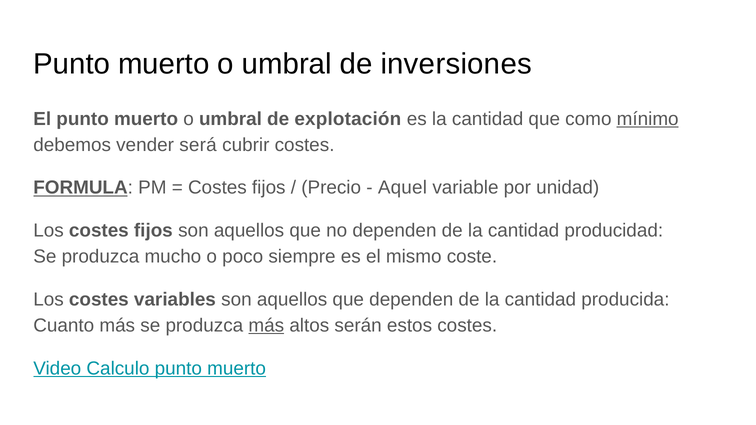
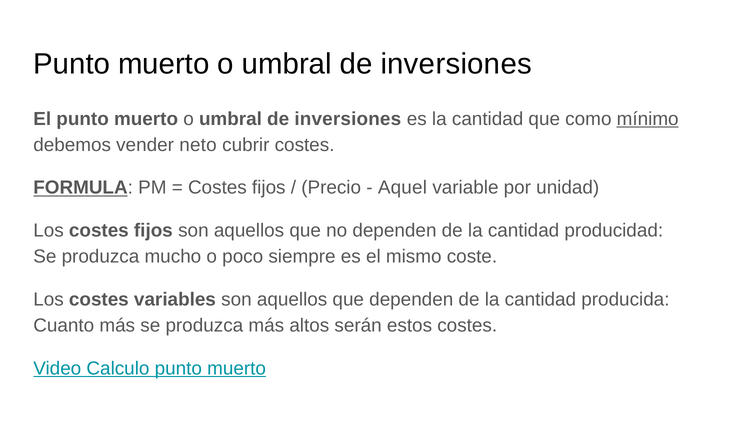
explotación at (348, 119): explotación -> inversiones
será: será -> neto
más at (266, 326) underline: present -> none
